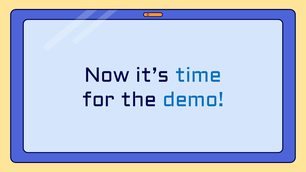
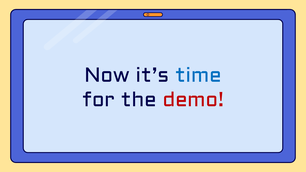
demo colour: blue -> red
